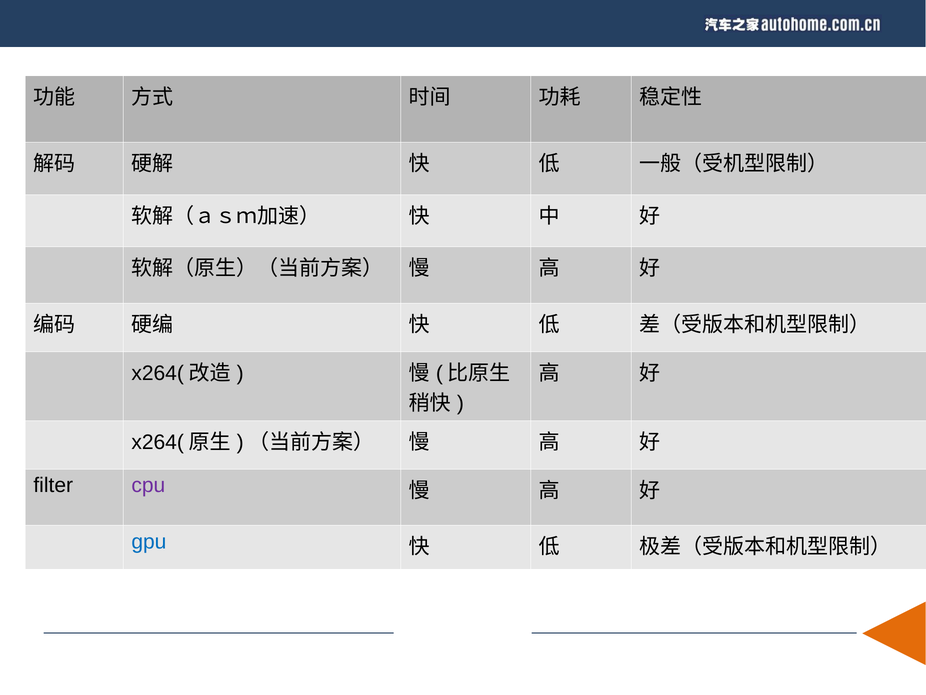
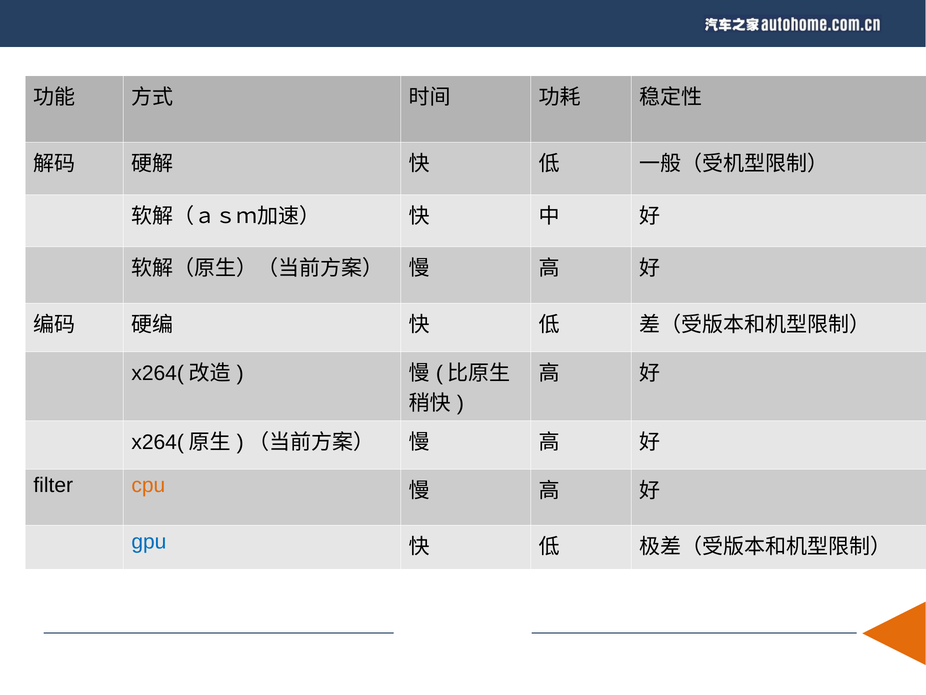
cpu colour: purple -> orange
